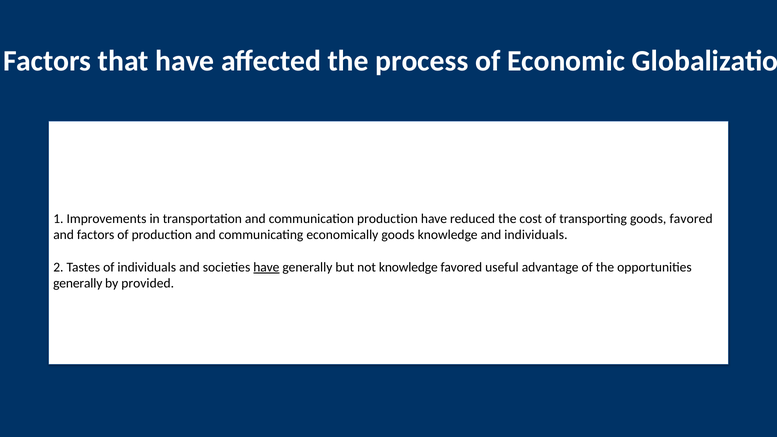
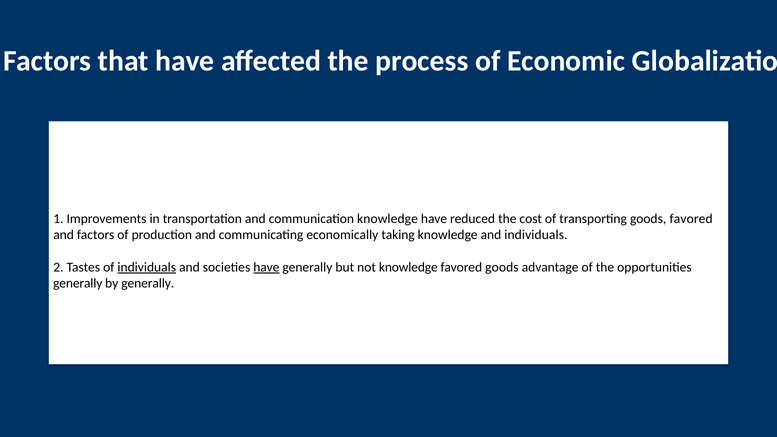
communication production: production -> knowledge
economically goods: goods -> taking
individuals at (147, 267) underline: none -> present
favored useful: useful -> goods
by provided: provided -> generally
